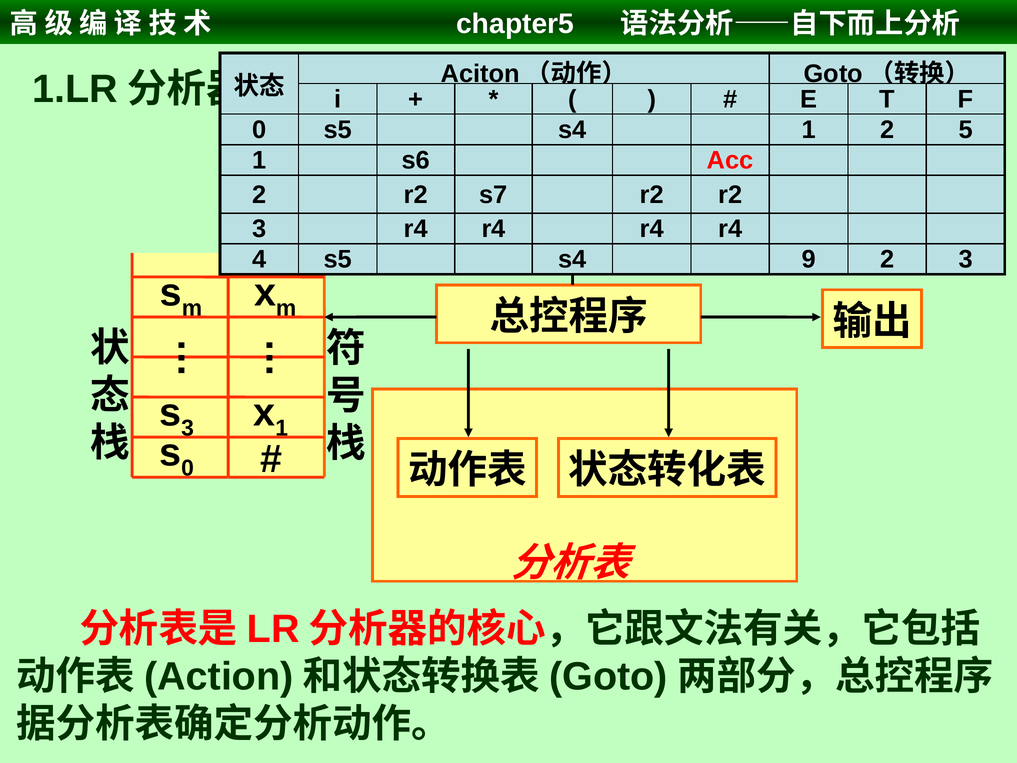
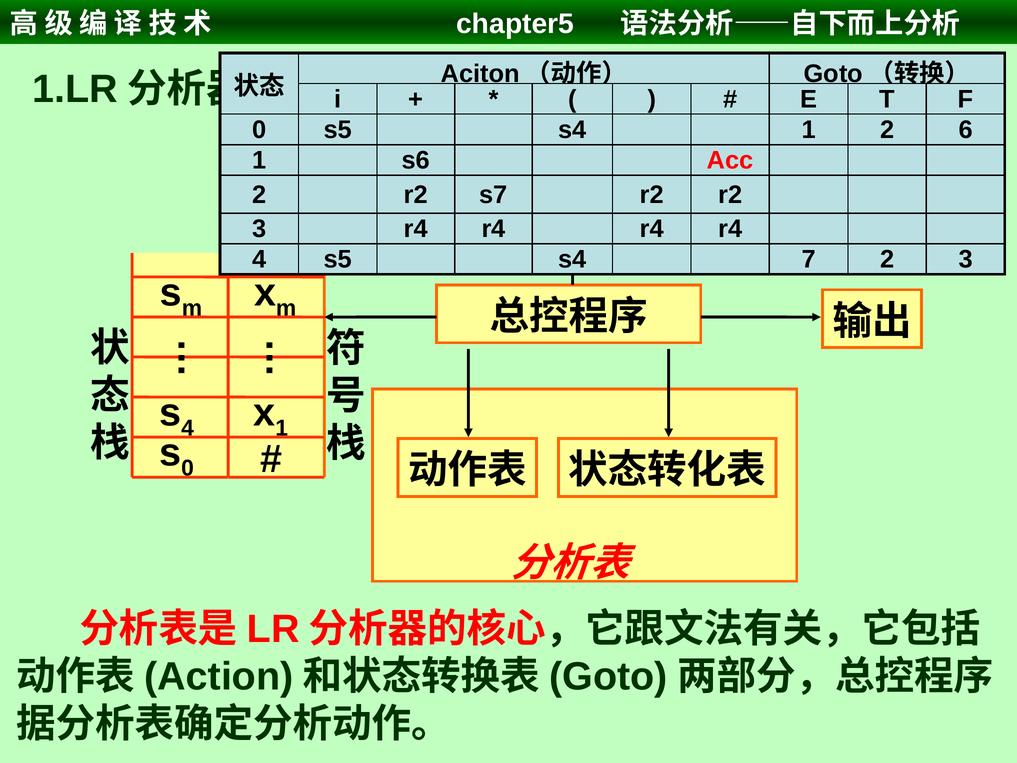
5: 5 -> 6
9: 9 -> 7
3 at (188, 428): 3 -> 4
